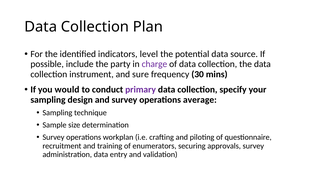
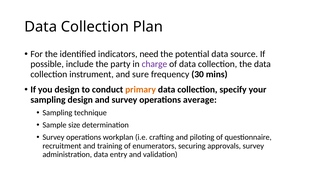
level: level -> need
you would: would -> design
primary colour: purple -> orange
